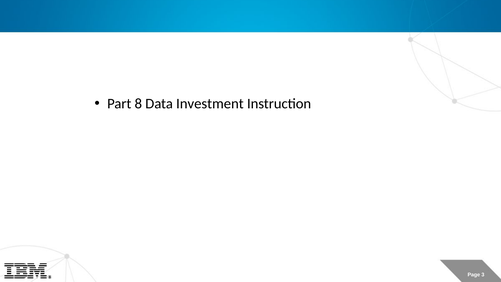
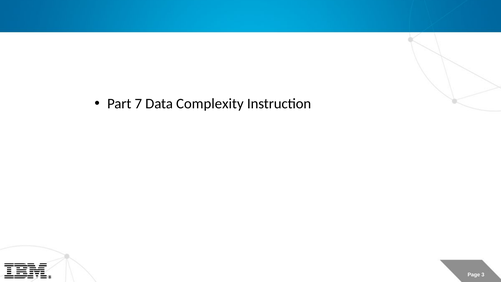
8: 8 -> 7
Investment: Investment -> Complexity
